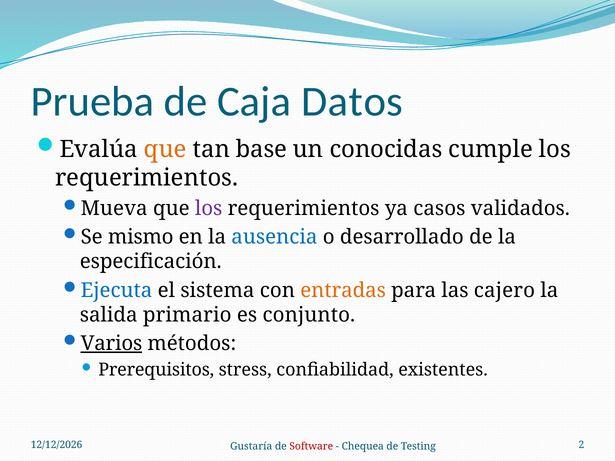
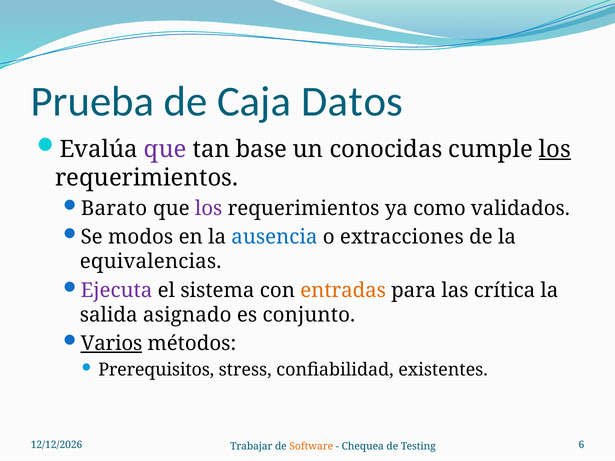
que at (165, 149) colour: orange -> purple
los at (555, 149) underline: none -> present
Mueva: Mueva -> Barato
casos: casos -> como
mismo: mismo -> modos
desarrollado: desarrollado -> extracciones
especificación: especificación -> equivalencias
Ejecuta colour: blue -> purple
cajero: cajero -> crítica
primario: primario -> asignado
Gustaría: Gustaría -> Trabajar
Software colour: red -> orange
2: 2 -> 6
